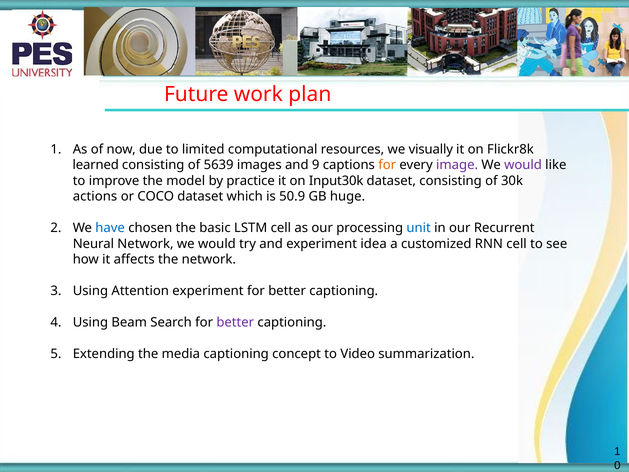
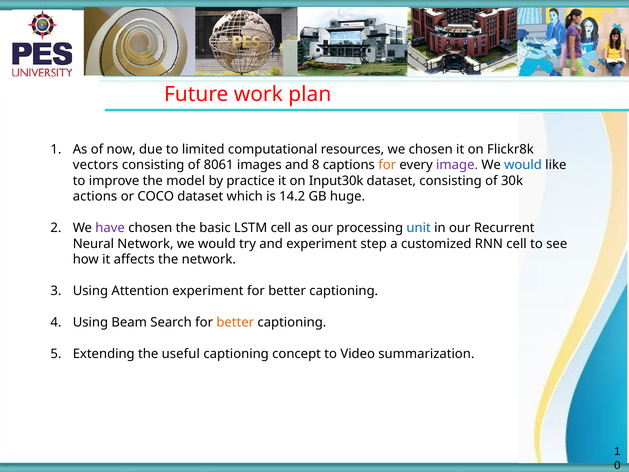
we visually: visually -> chosen
learned: learned -> vectors
5639: 5639 -> 8061
9: 9 -> 8
would at (523, 165) colour: purple -> blue
50.9: 50.9 -> 14.2
have colour: blue -> purple
idea: idea -> step
better at (235, 322) colour: purple -> orange
media: media -> useful
